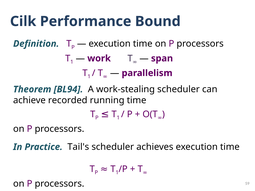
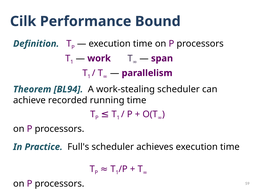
Tail's: Tail's -> Full's
